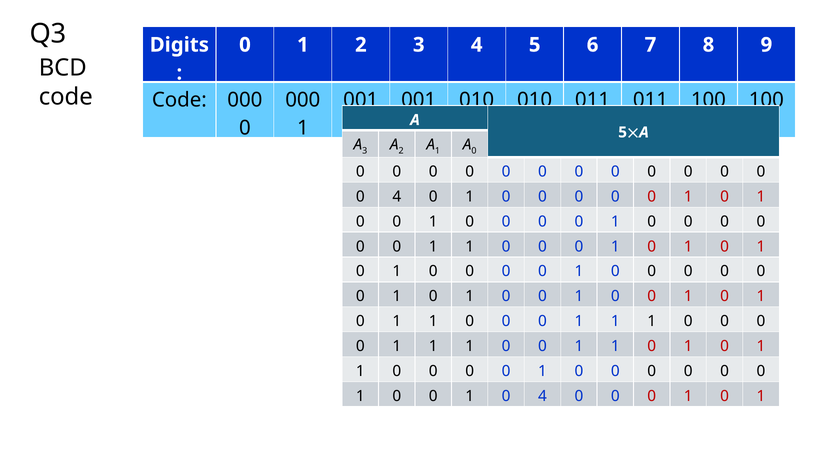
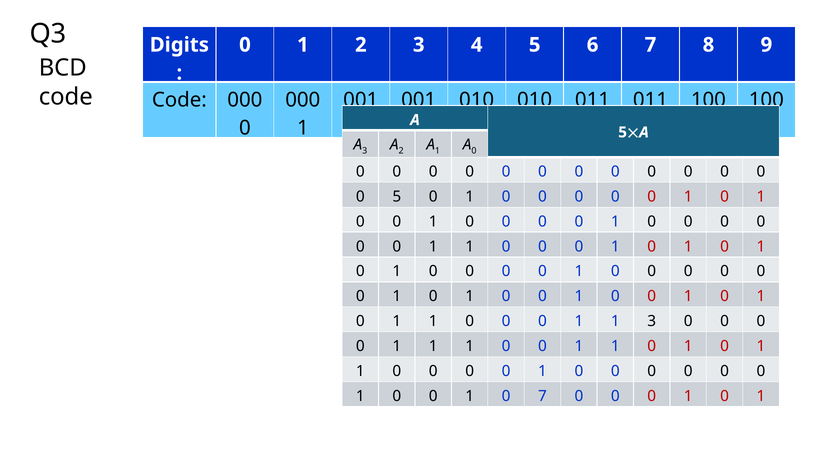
4 at (397, 196): 4 -> 5
1 at (652, 321): 1 -> 3
1 0 4: 4 -> 7
